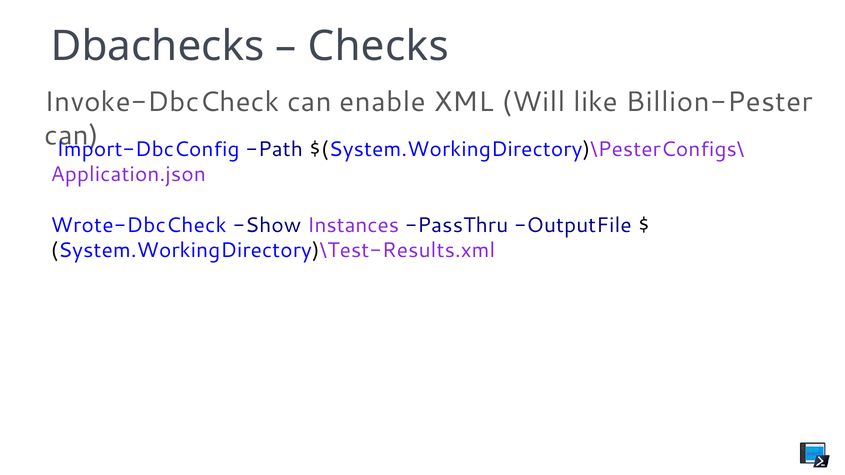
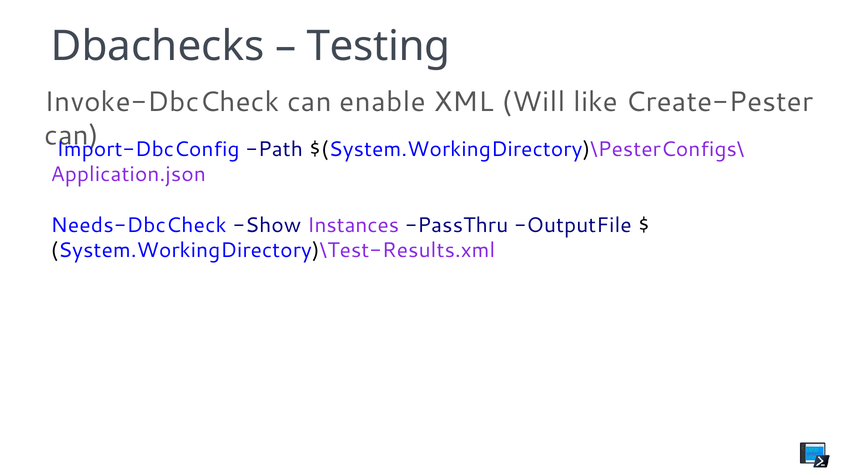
Checks: Checks -> Testing
Billion-Pester: Billion-Pester -> Create-Pester
Wrote-DbcCheck: Wrote-DbcCheck -> Needs-DbcCheck
